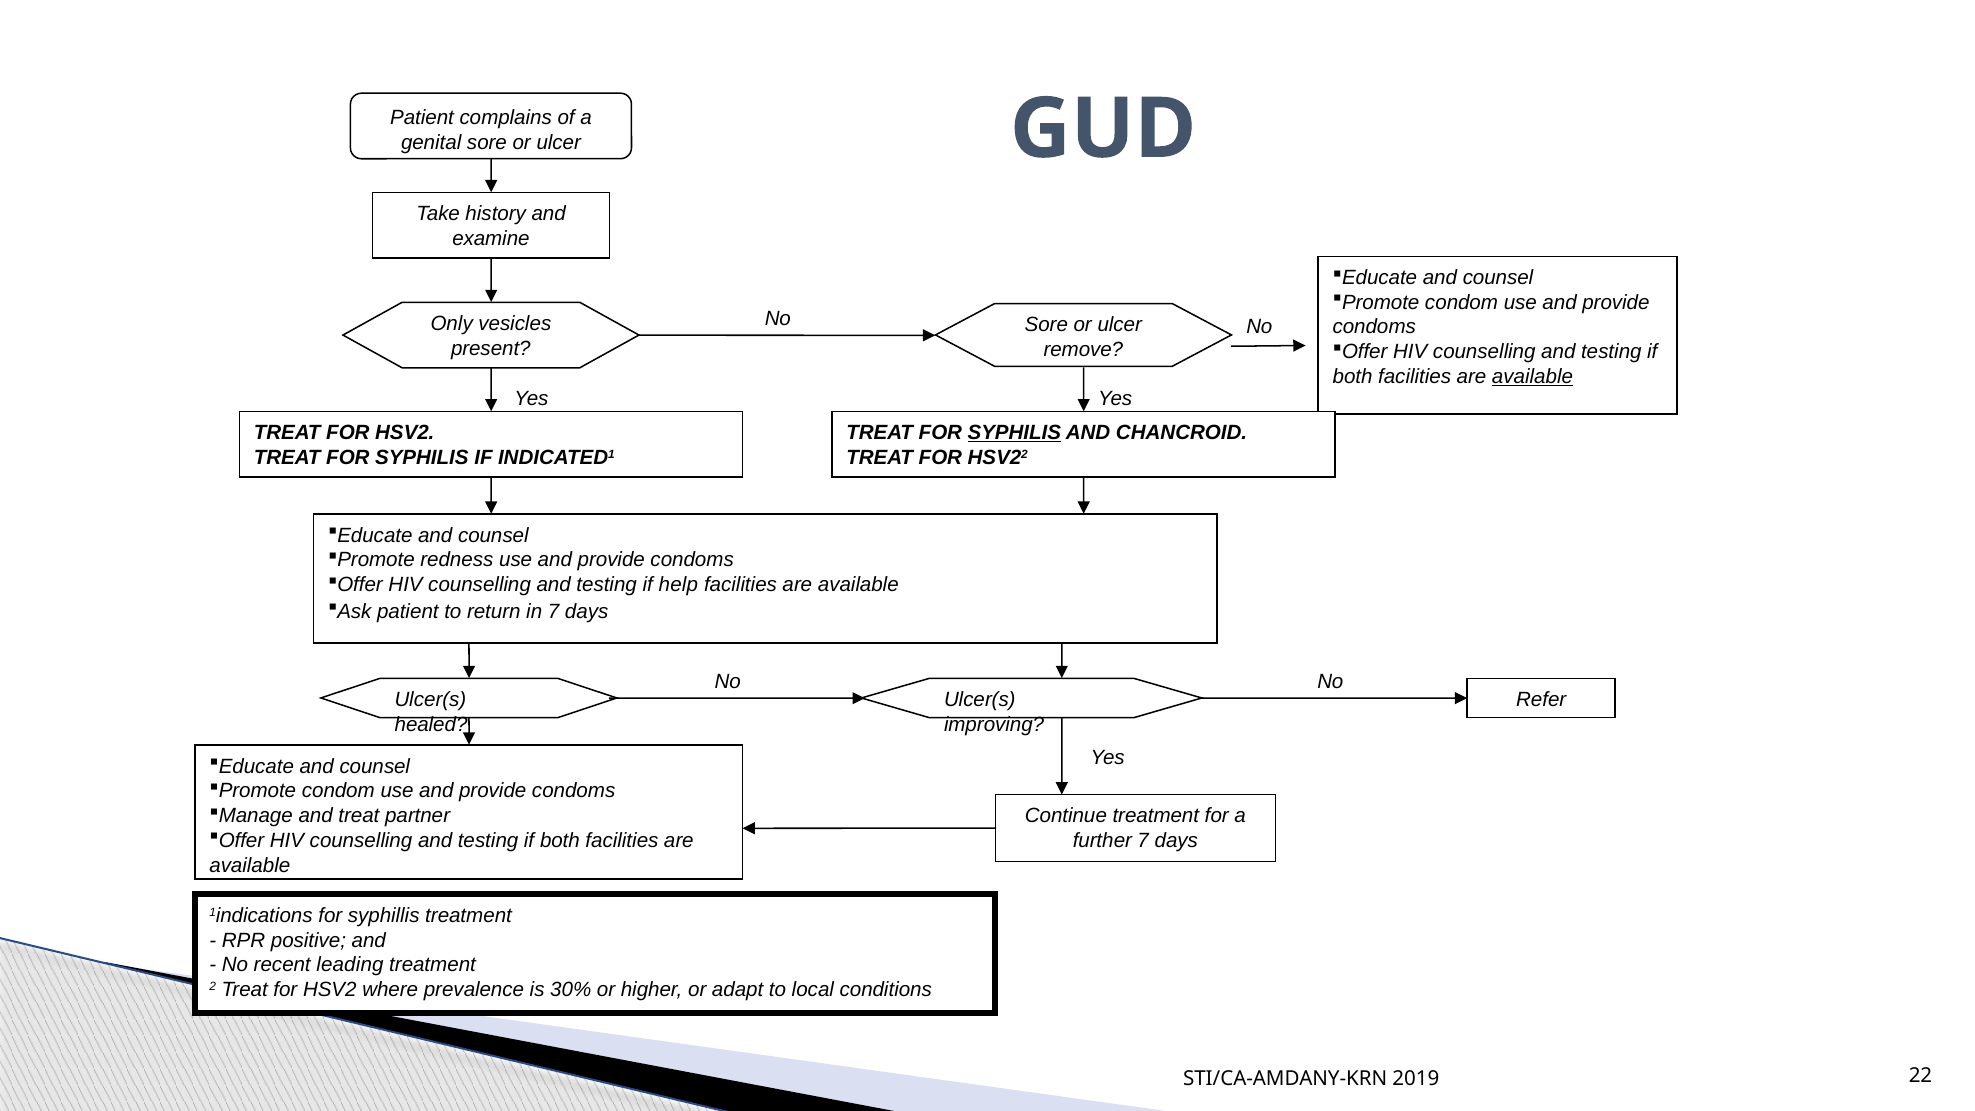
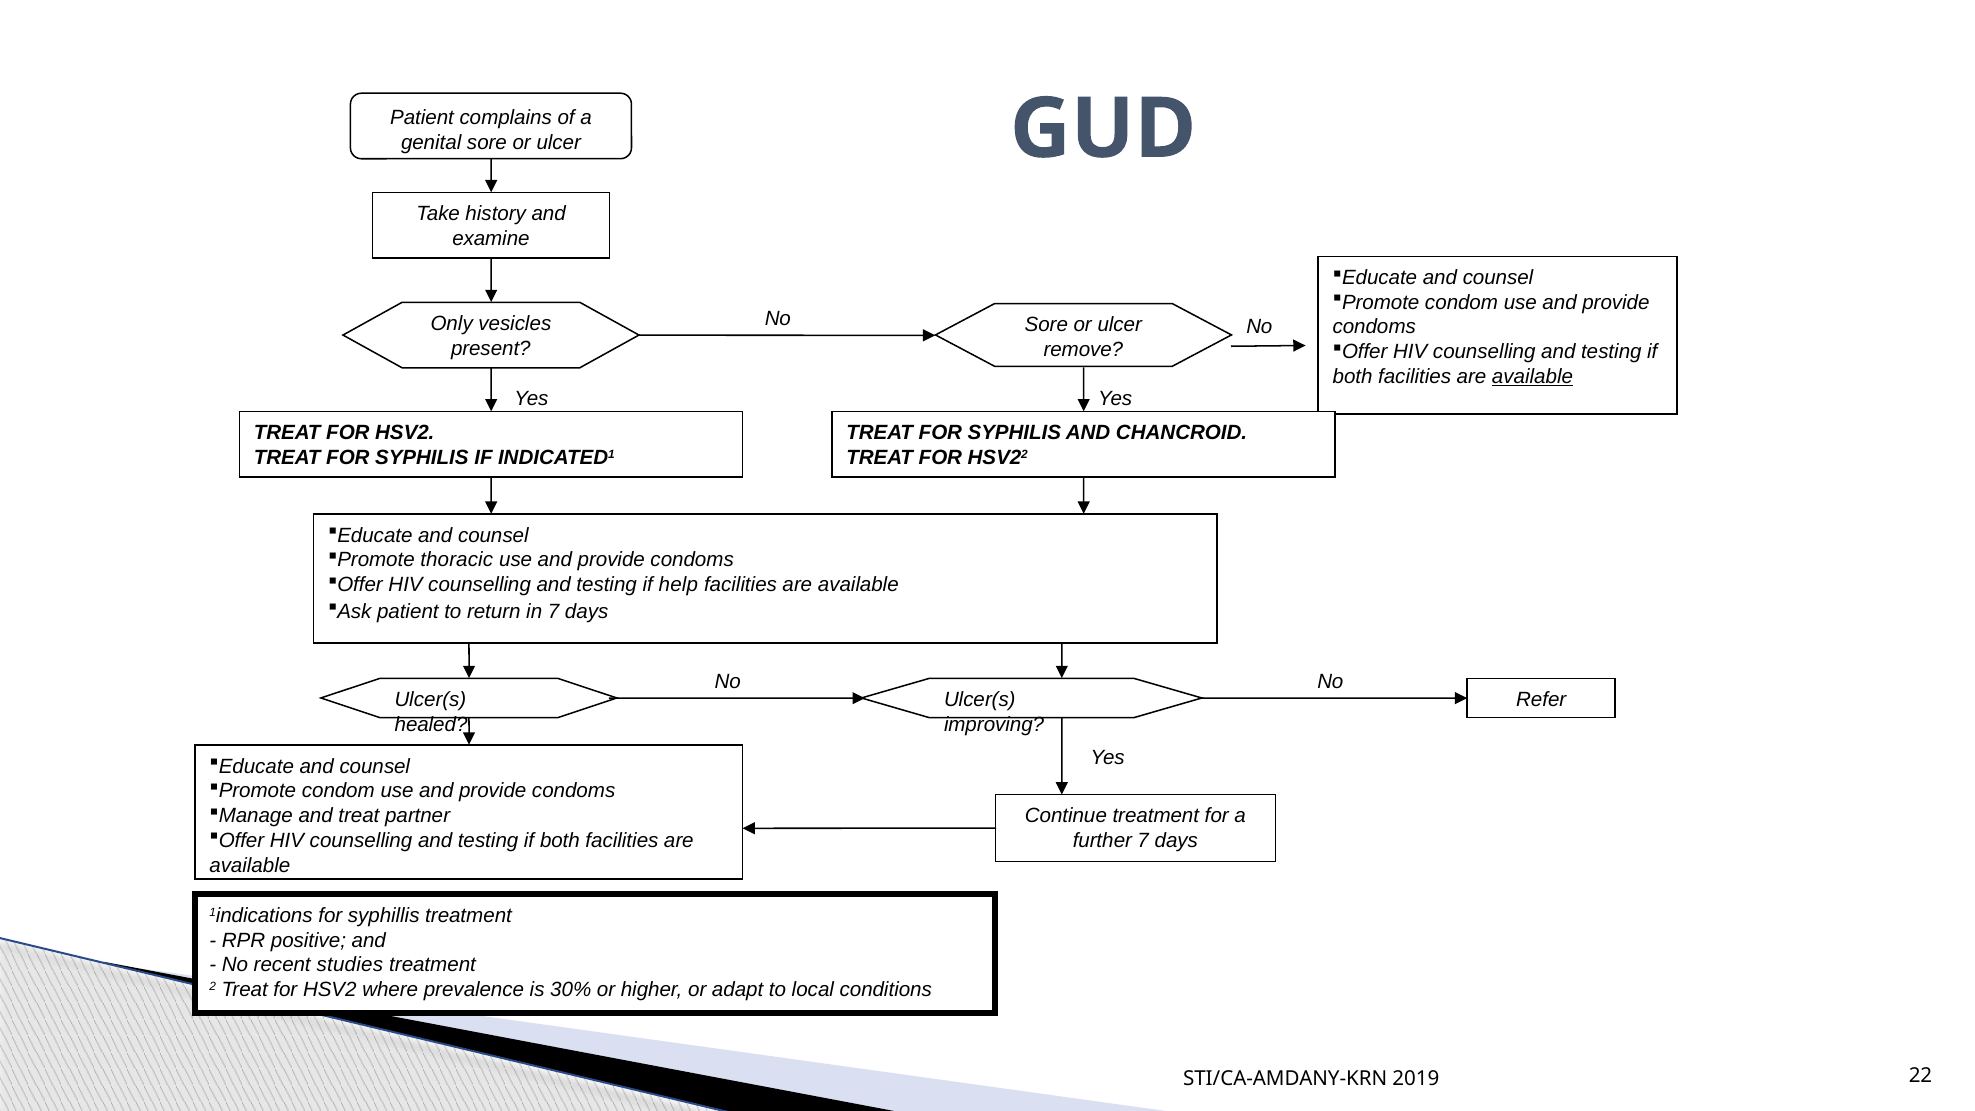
SYPHILIS at (1014, 433) underline: present -> none
redness: redness -> thoracic
leading: leading -> studies
